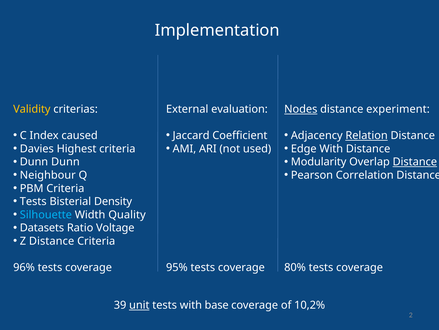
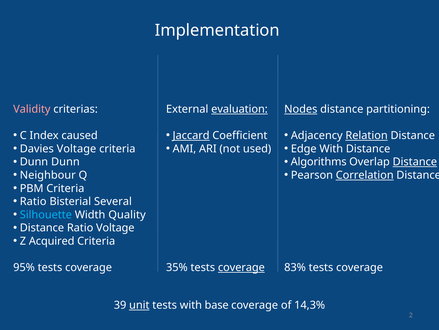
Validity colour: yellow -> pink
evaluation underline: none -> present
experiment: experiment -> partitioning
Jaccard underline: none -> present
Davies Highest: Highest -> Voltage
Modularity: Modularity -> Algorithms
Correlation underline: none -> present
Tests at (33, 201): Tests -> Ratio
Density: Density -> Several
Datasets at (42, 227): Datasets -> Distance
Z Distance: Distance -> Acquired
96%: 96% -> 95%
95%: 95% -> 35%
coverage at (241, 267) underline: none -> present
80%: 80% -> 83%
10,2%: 10,2% -> 14,3%
